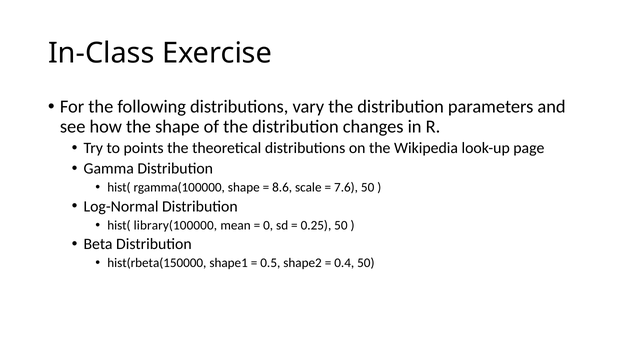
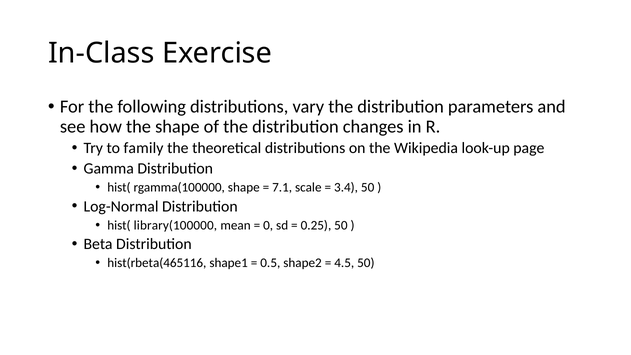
points: points -> family
8.6: 8.6 -> 7.1
7.6: 7.6 -> 3.4
hist(rbeta(150000: hist(rbeta(150000 -> hist(rbeta(465116
0.4: 0.4 -> 4.5
